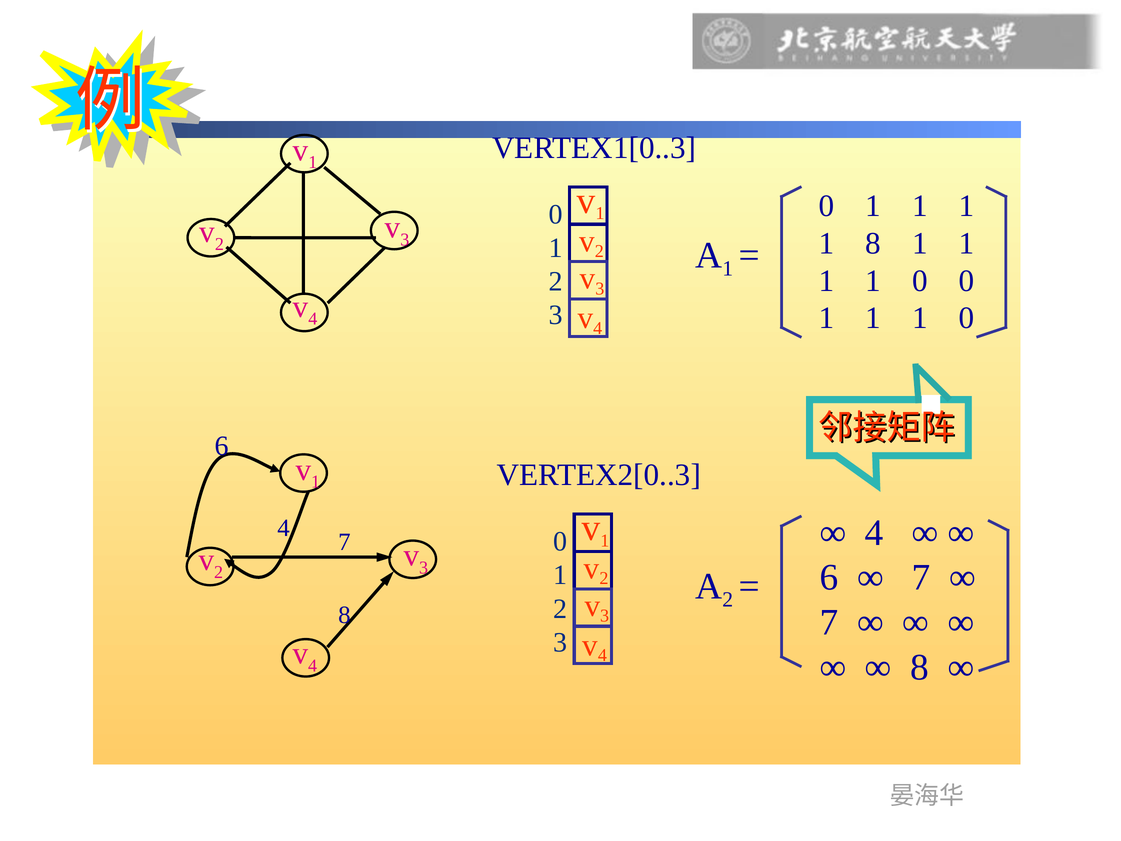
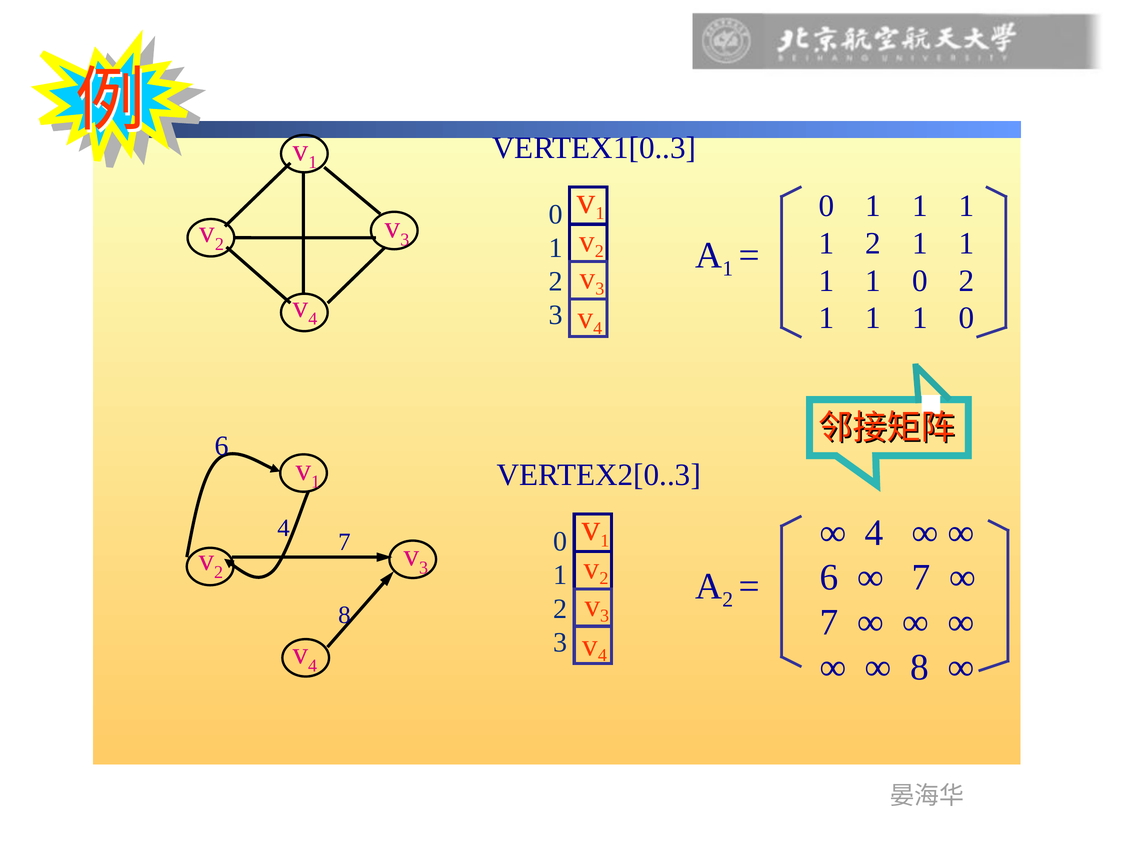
8 at (873, 243): 8 -> 2
0 0: 0 -> 2
